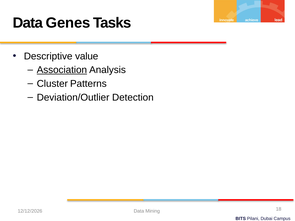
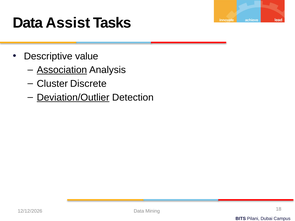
Genes: Genes -> Assist
Patterns: Patterns -> Discrete
Deviation/Outlier underline: none -> present
